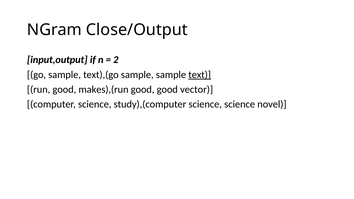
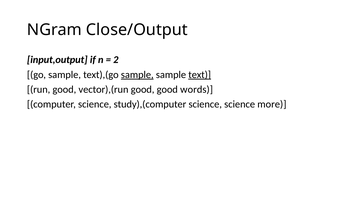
sample at (137, 75) underline: none -> present
makes),(run: makes),(run -> vector),(run
vector: vector -> words
novel: novel -> more
